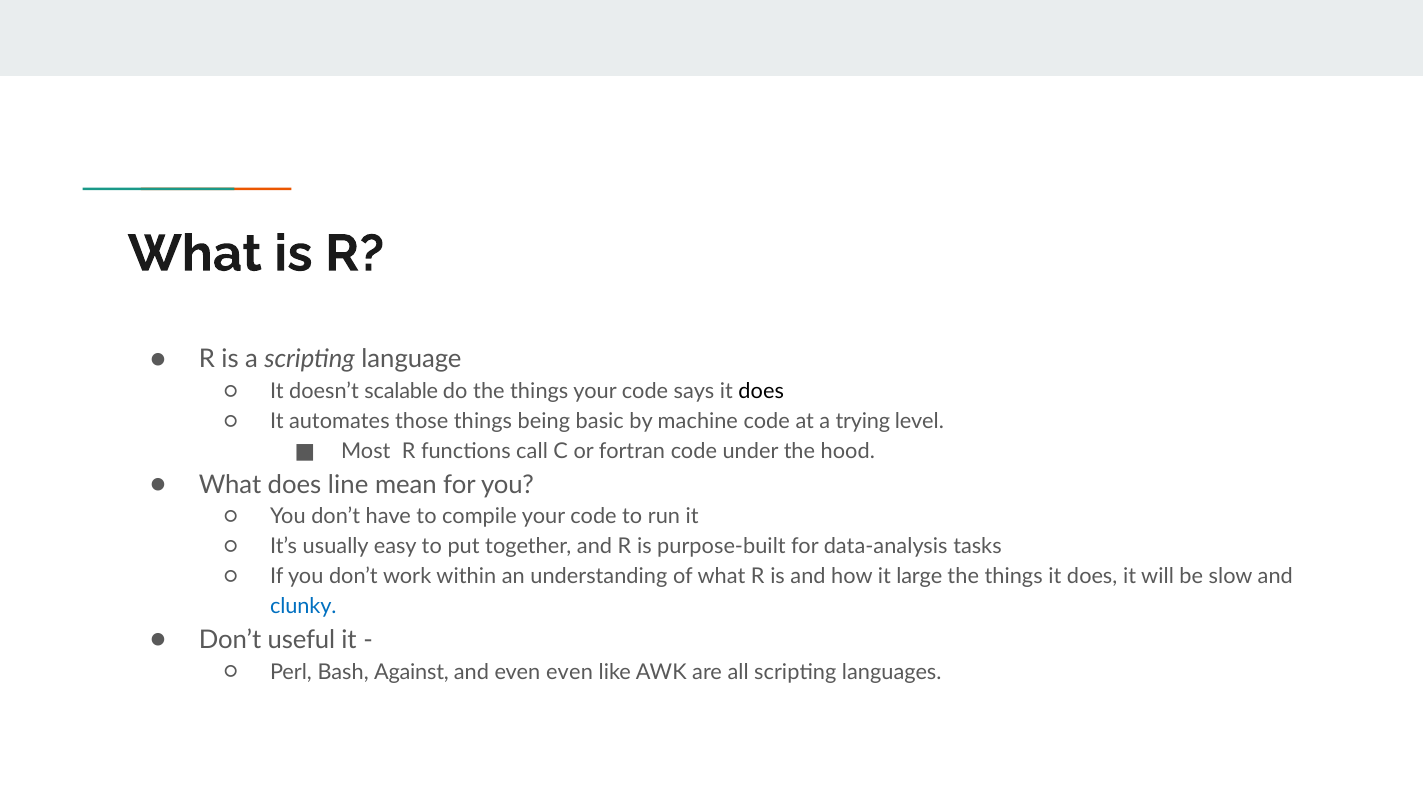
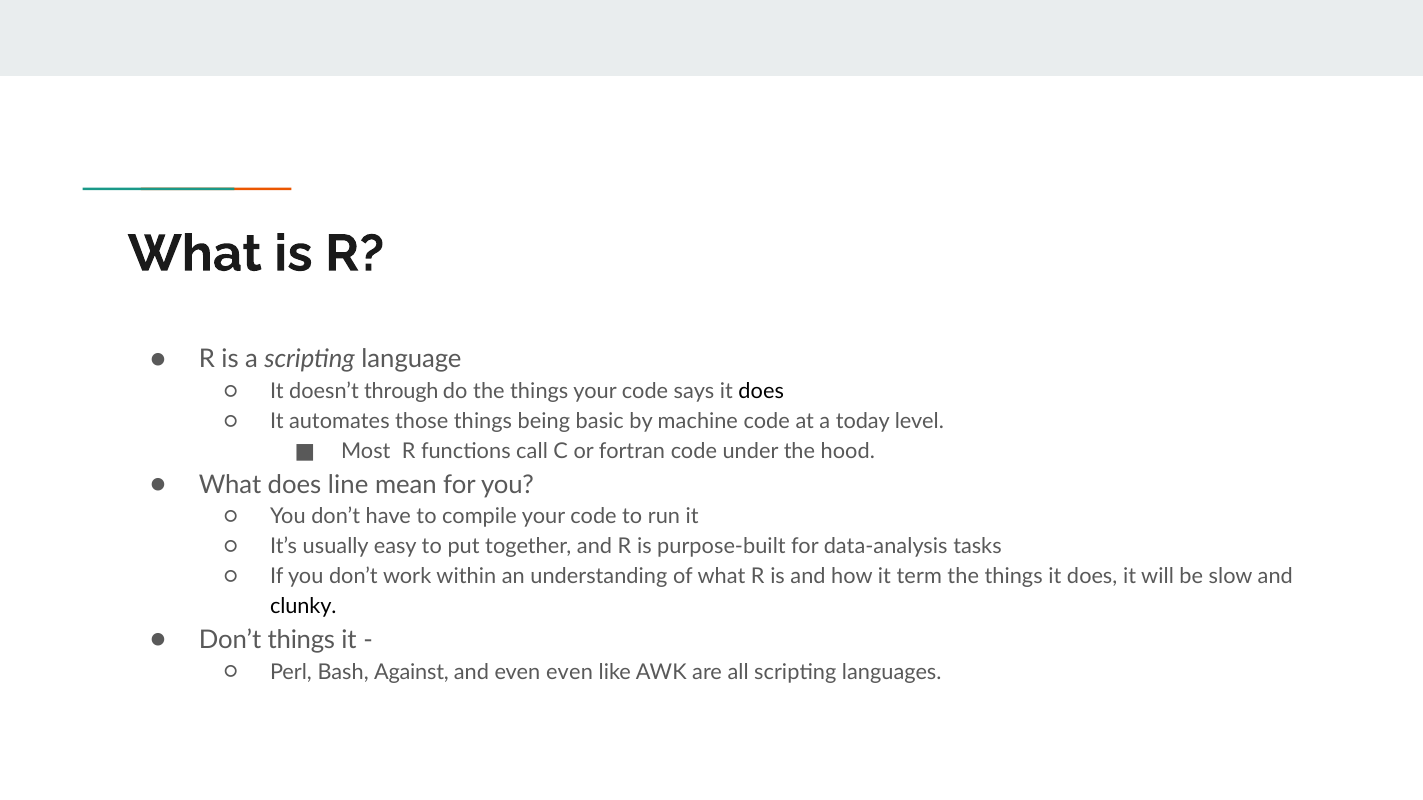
scalable: scalable -> through
trying: trying -> today
large: large -> term
clunky colour: blue -> black
Don’t useful: useful -> things
